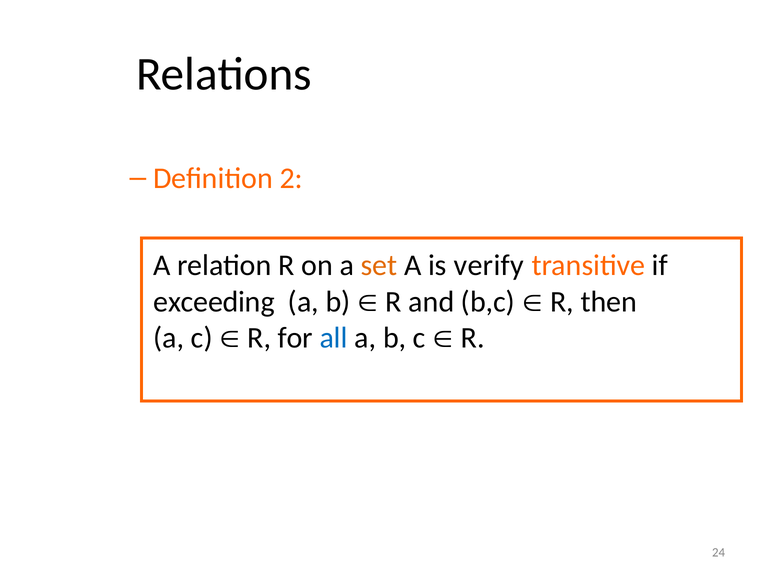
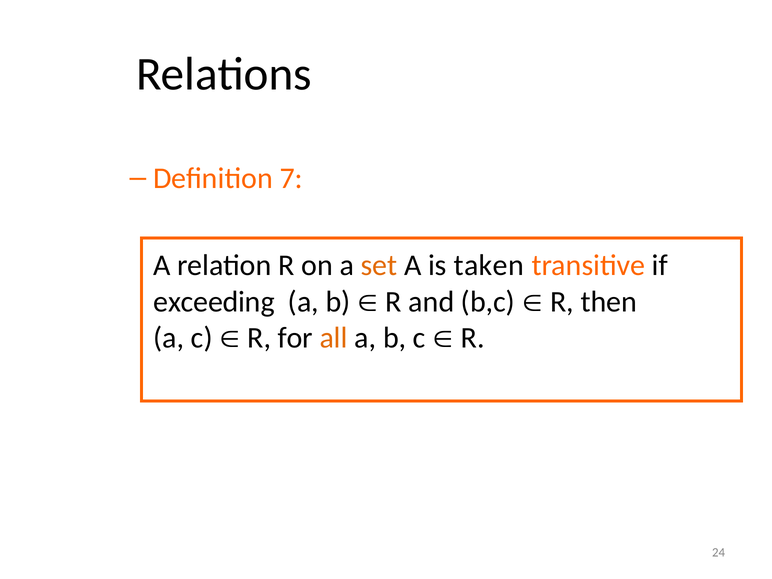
2: 2 -> 7
verify: verify -> taken
all colour: blue -> orange
